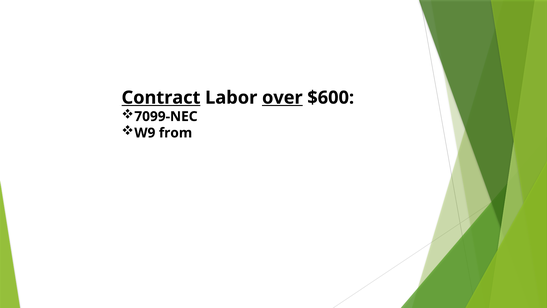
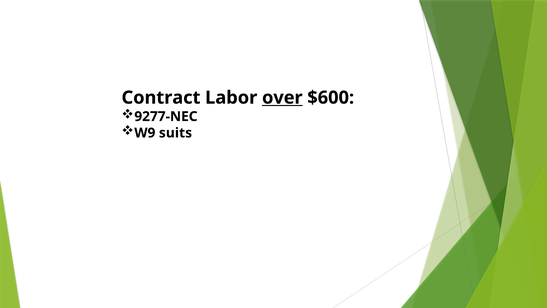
Contract underline: present -> none
7099-NEC: 7099-NEC -> 9277-NEC
from: from -> suits
